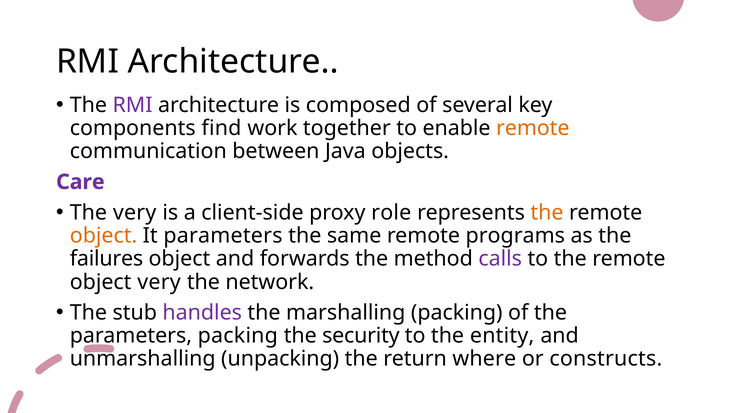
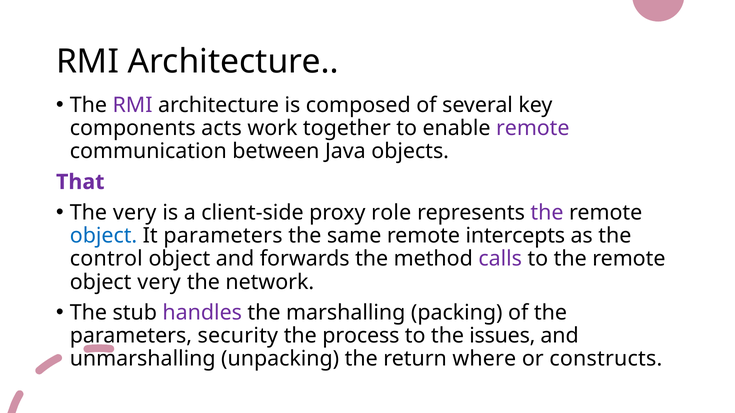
find: find -> acts
remote at (533, 128) colour: orange -> purple
Care: Care -> That
the at (547, 213) colour: orange -> purple
object at (104, 236) colour: orange -> blue
programs: programs -> intercepts
failures: failures -> control
parameters packing: packing -> security
security: security -> process
entity: entity -> issues
